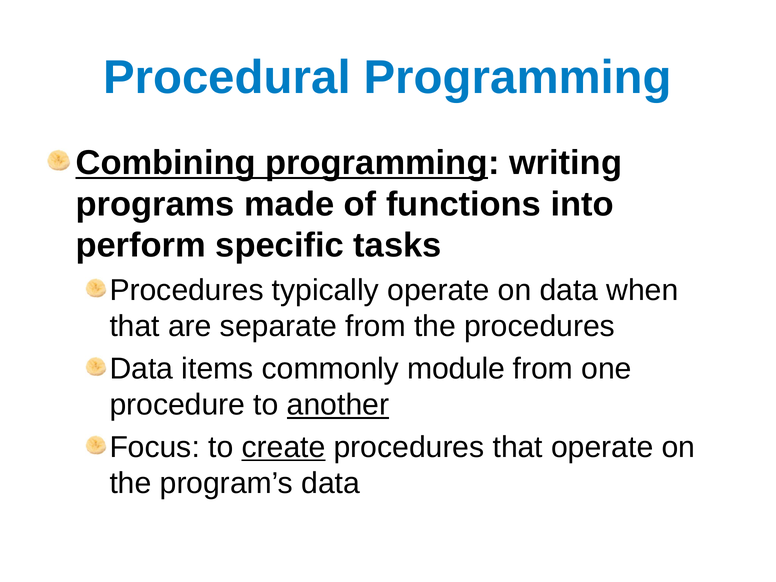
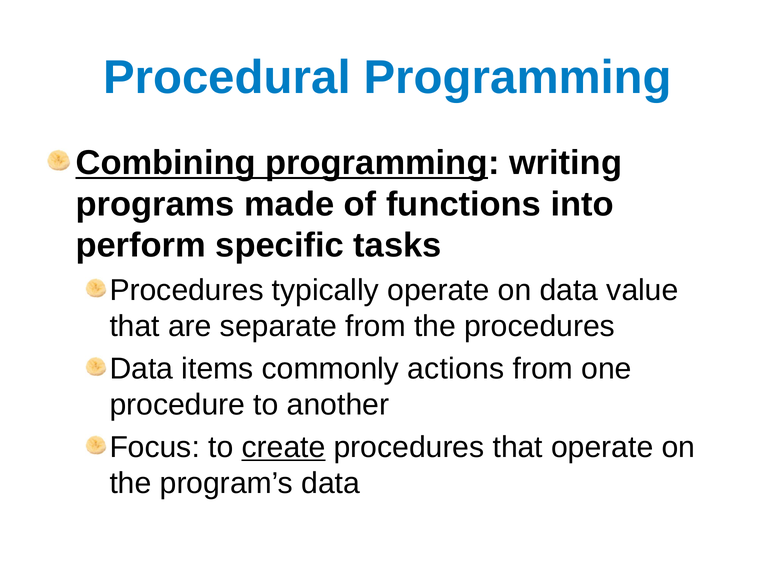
when: when -> value
module: module -> actions
another underline: present -> none
